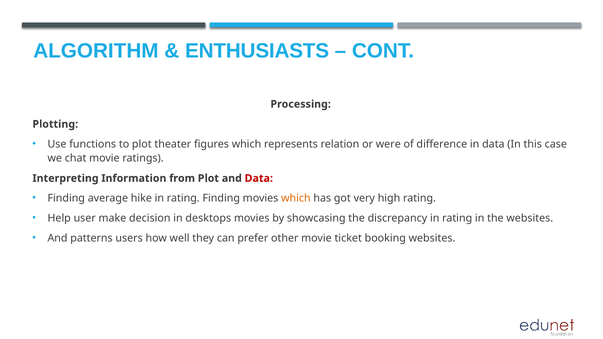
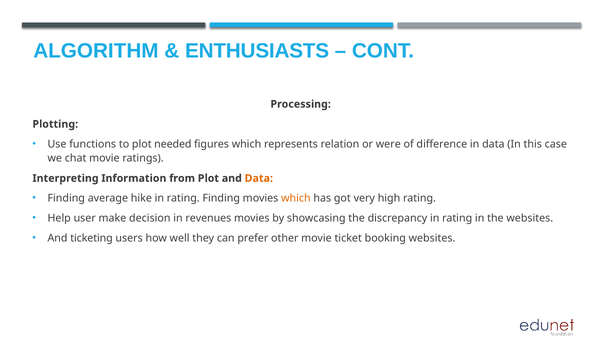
theater: theater -> needed
Data at (259, 178) colour: red -> orange
desktops: desktops -> revenues
patterns: patterns -> ticketing
